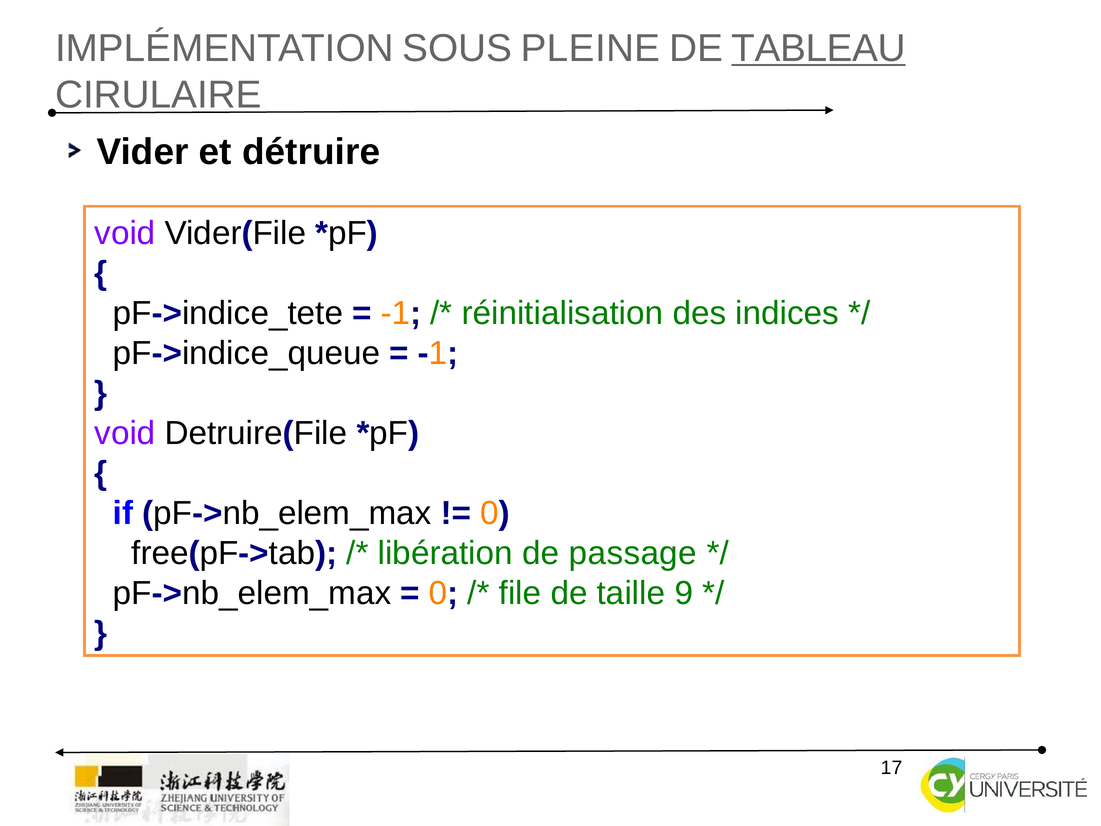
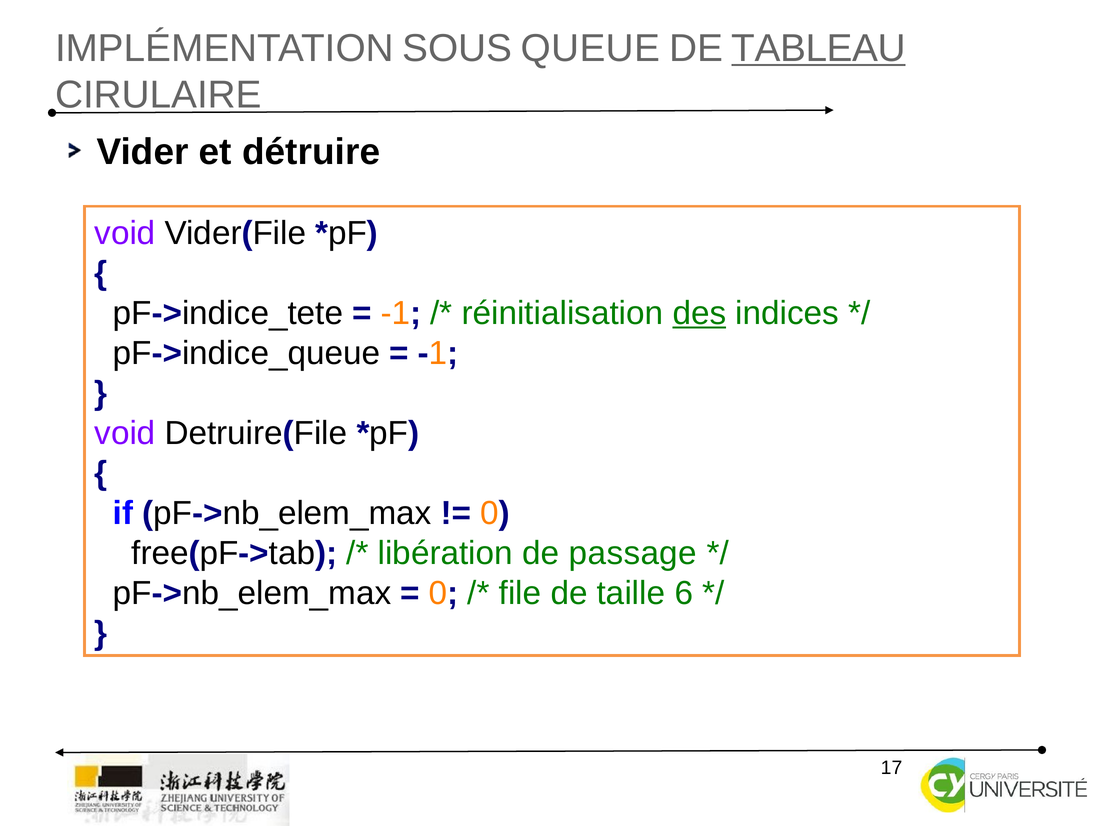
PLEINE: PLEINE -> QUEUE
des underline: none -> present
9: 9 -> 6
